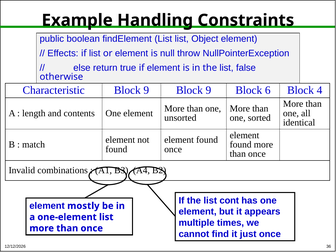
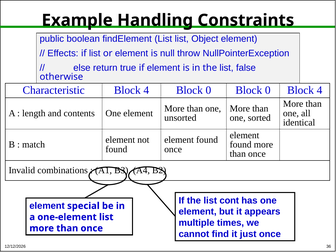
Characteristic Block 9: 9 -> 4
9 at (208, 90): 9 -> 0
6 at (268, 90): 6 -> 0
mostly: mostly -> special
